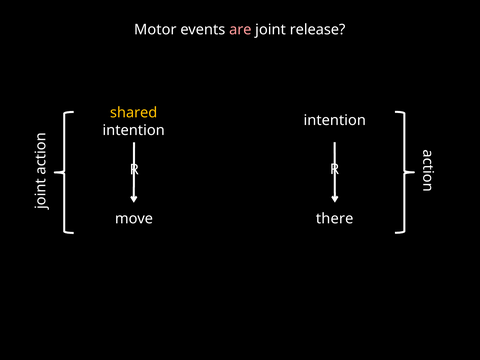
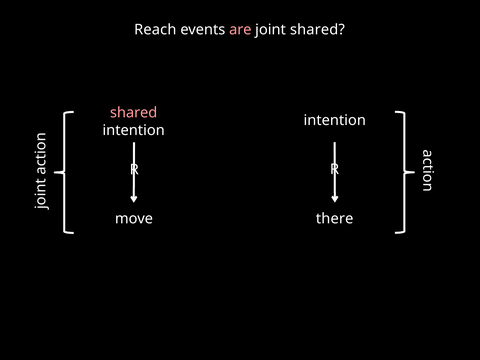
Motor: Motor -> Reach
joint release: release -> shared
shared at (134, 113) colour: yellow -> pink
